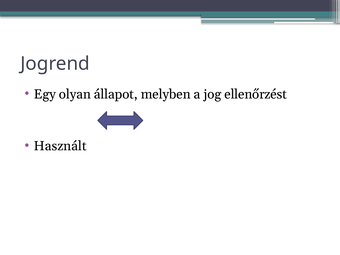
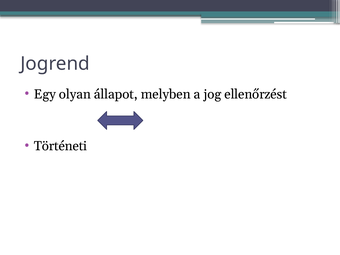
Használt: Használt -> Történeti
